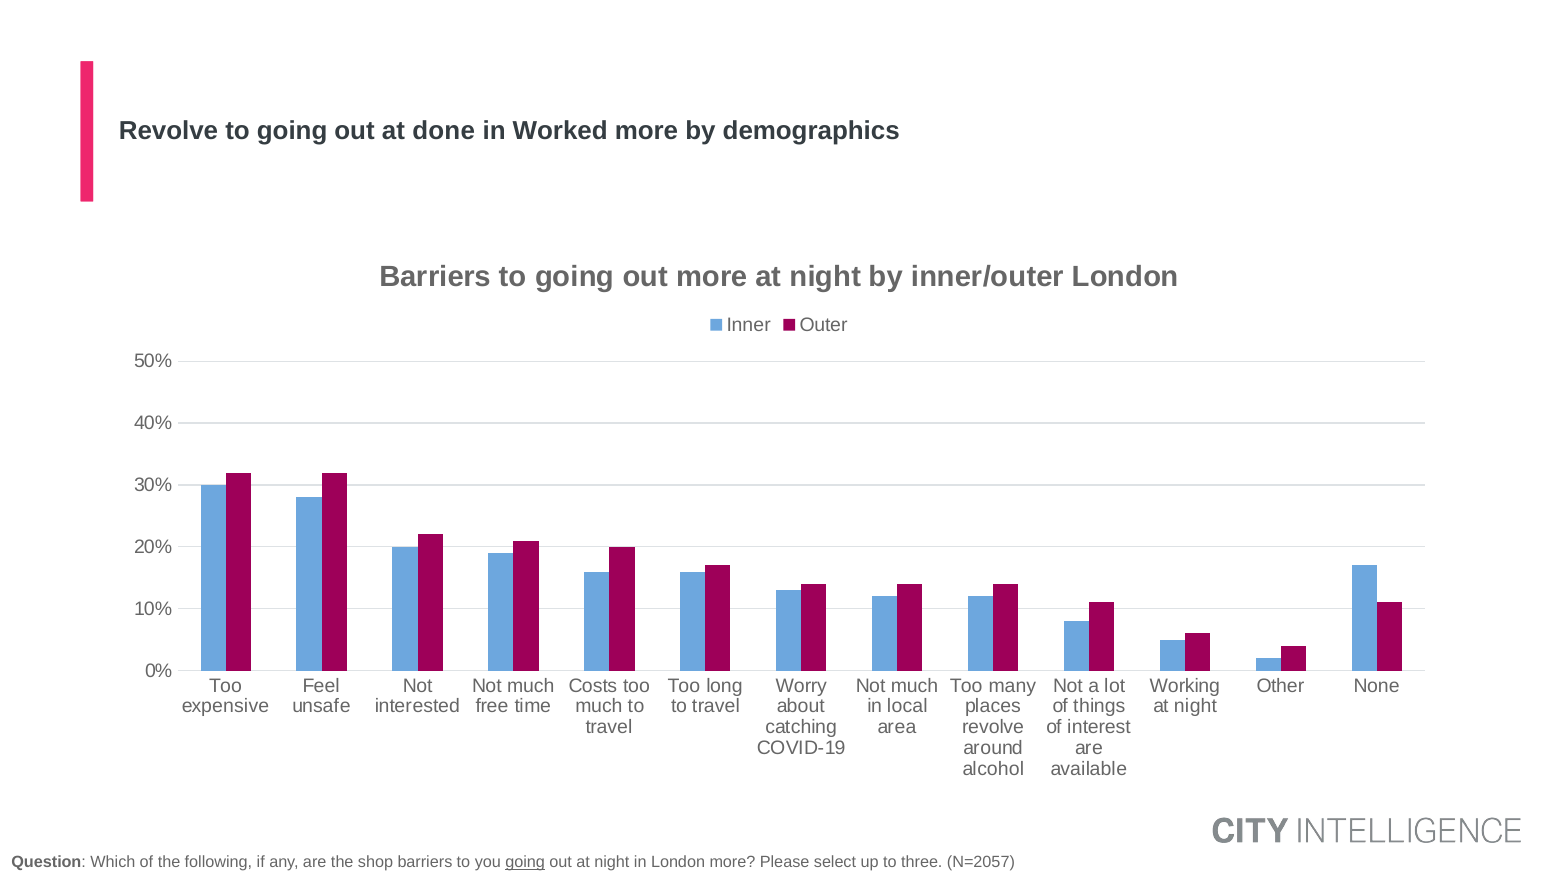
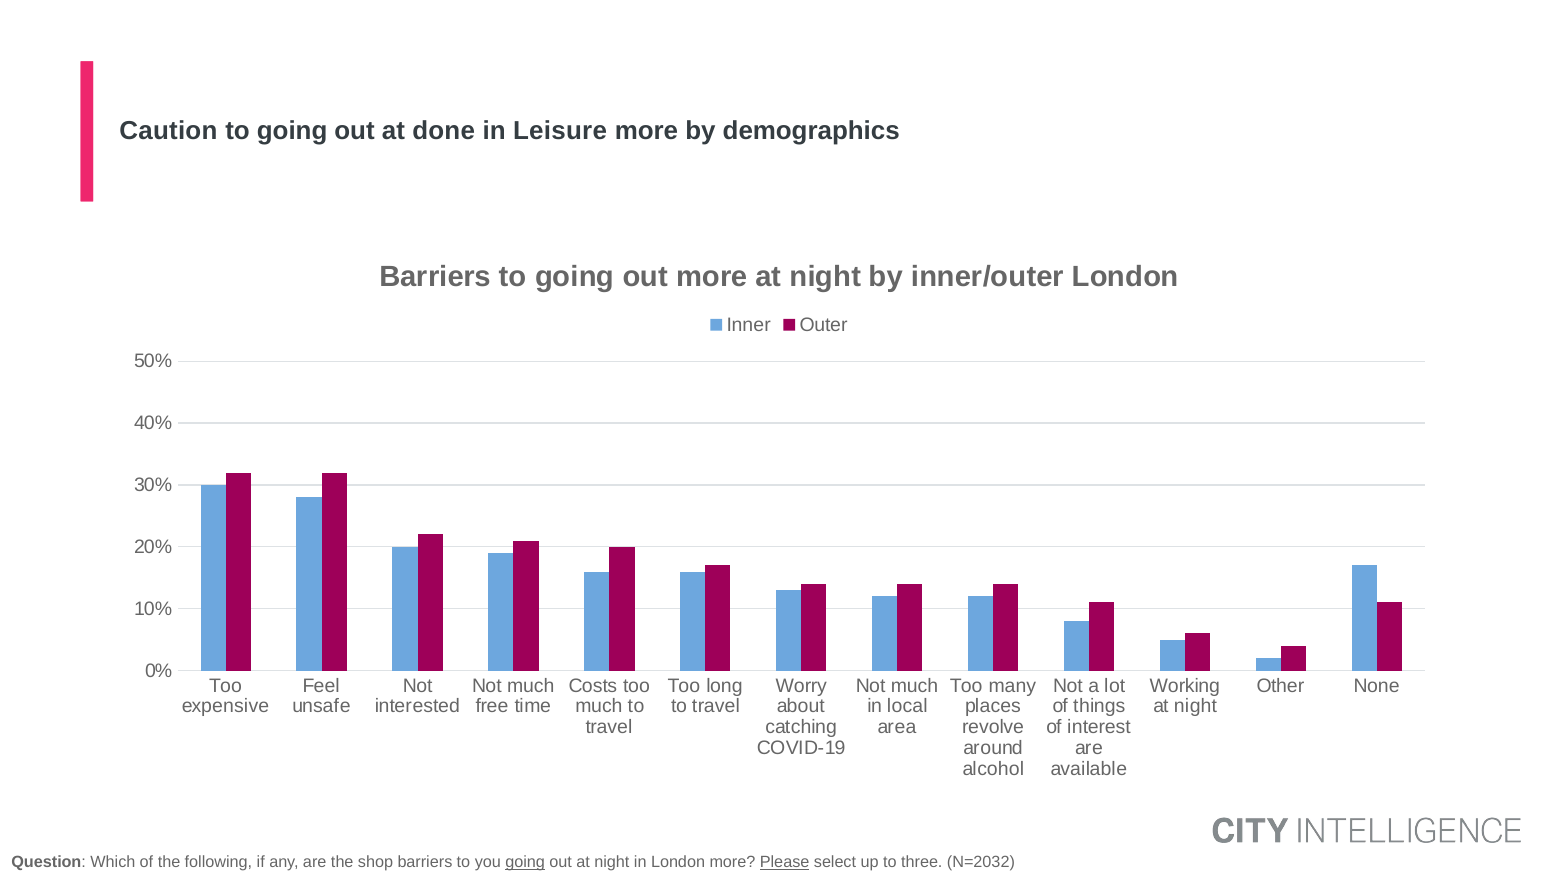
Revolve at (169, 131): Revolve -> Caution
Worked: Worked -> Leisure
Please underline: none -> present
N=2057: N=2057 -> N=2032
